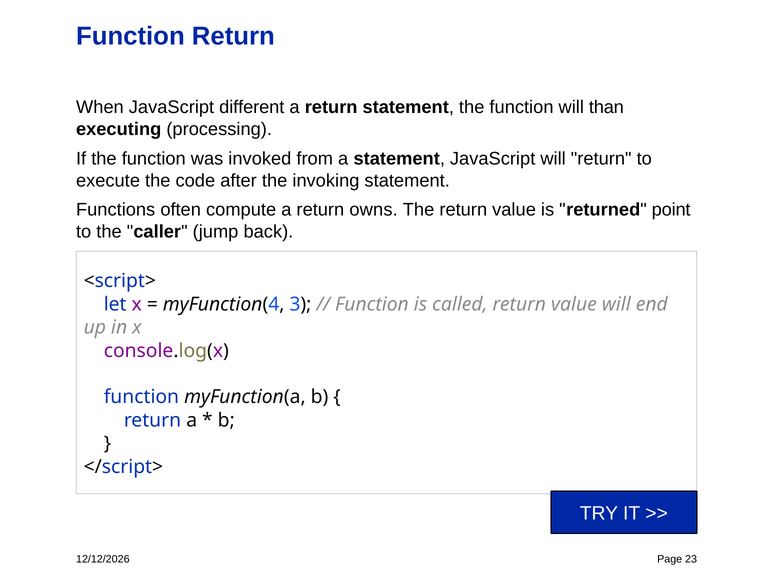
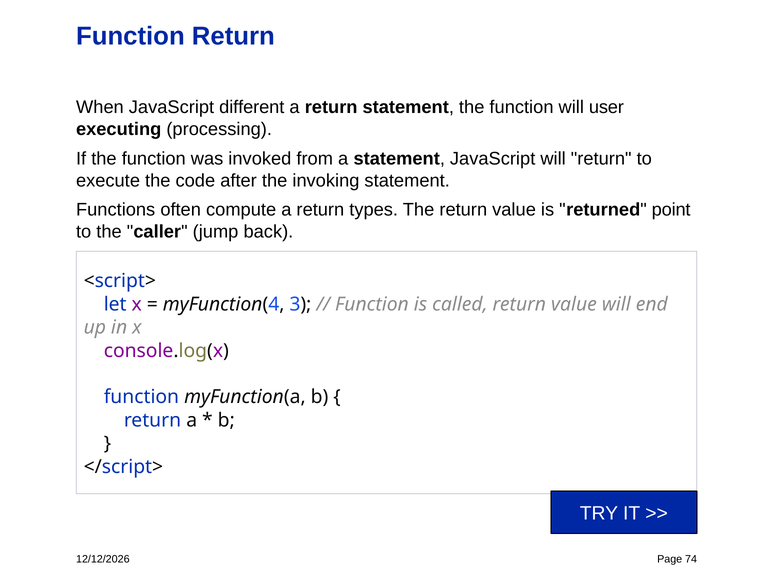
than: than -> user
owns: owns -> types
23: 23 -> 74
